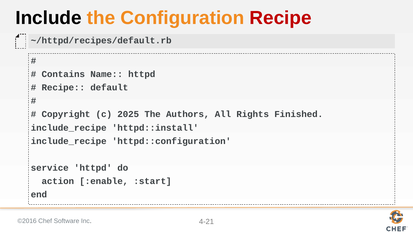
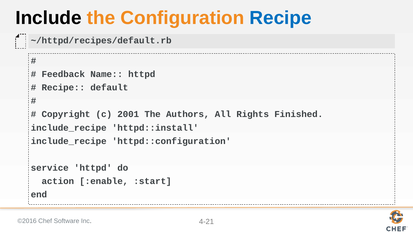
Recipe at (281, 18) colour: red -> blue
Contains: Contains -> Feedback
2025: 2025 -> 2001
